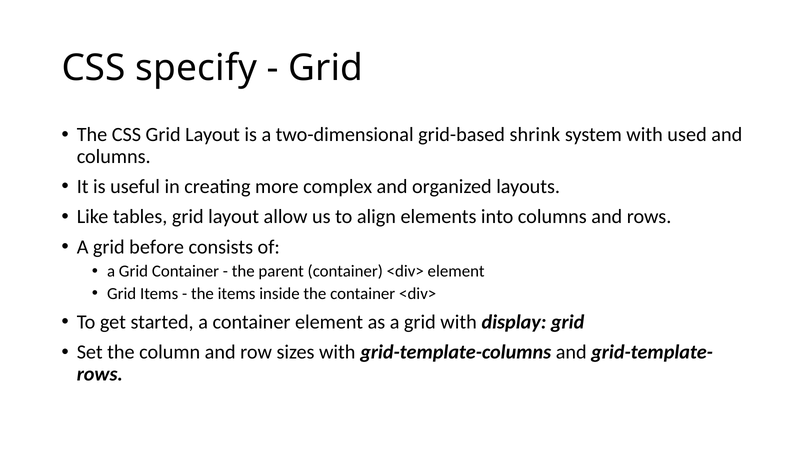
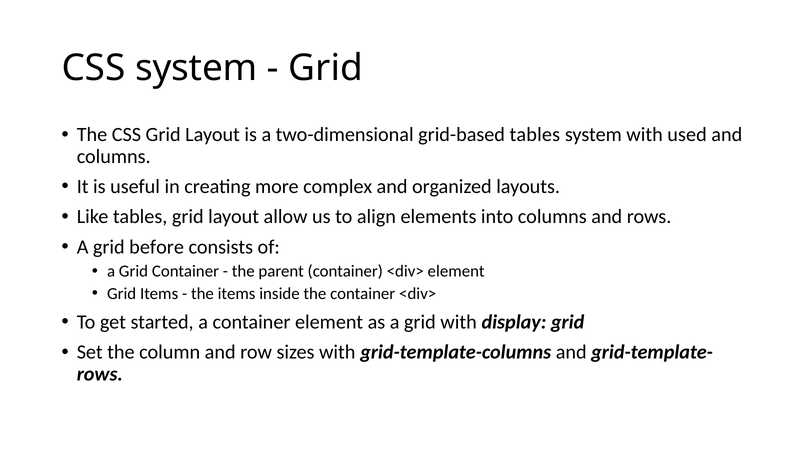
CSS specify: specify -> system
grid-based shrink: shrink -> tables
